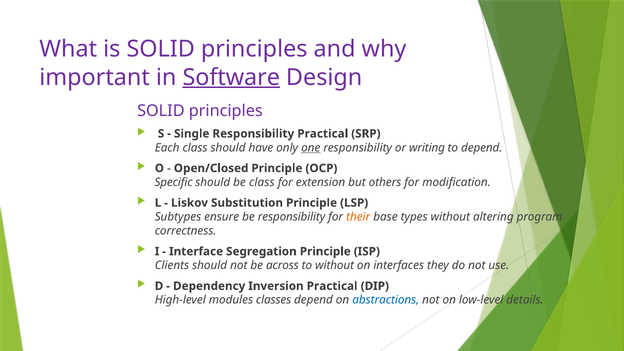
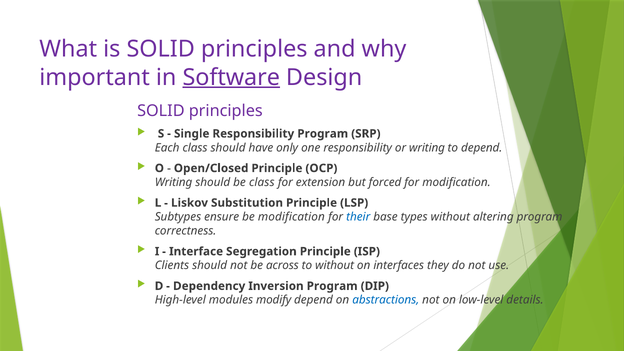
Responsibility Practical: Practical -> Program
one underline: present -> none
Specific at (174, 182): Specific -> Writing
others: others -> forced
be responsibility: responsibility -> modification
their colour: orange -> blue
Inversion Practical: Practical -> Program
classes: classes -> modify
